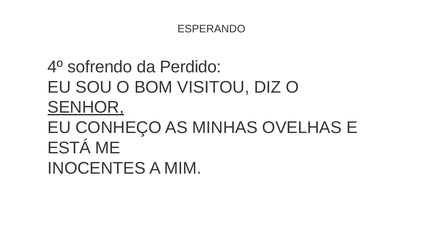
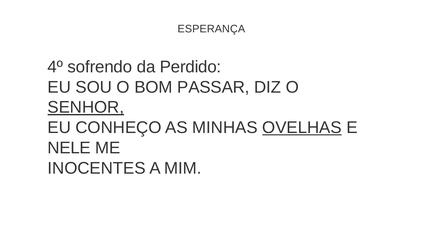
ESPERANDO: ESPERANDO -> ESPERANÇA
VISITOU: VISITOU -> PASSAR
OVELHAS underline: none -> present
ESTÁ: ESTÁ -> NELE
